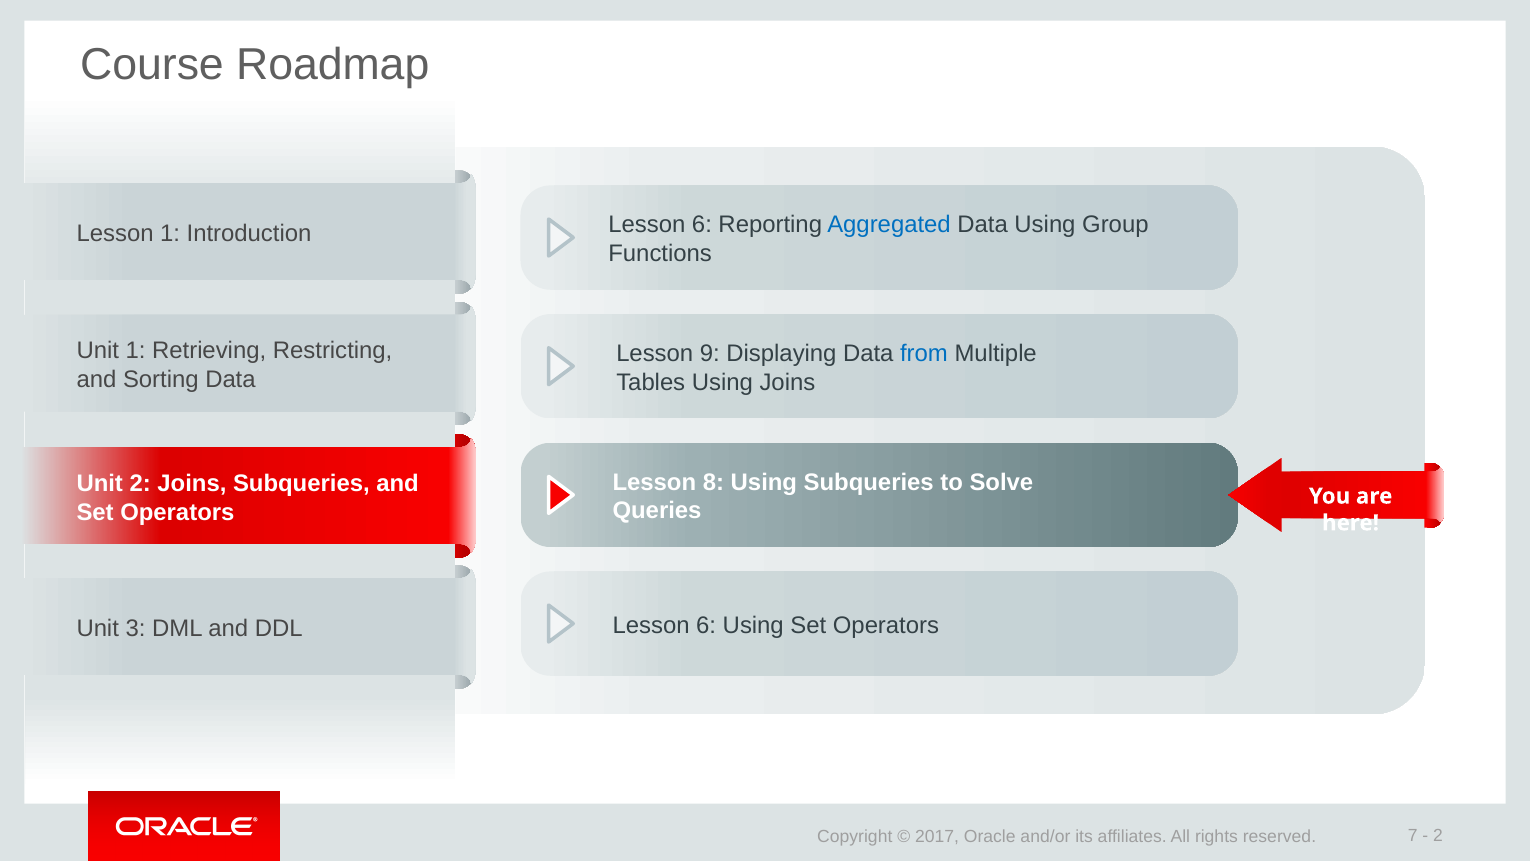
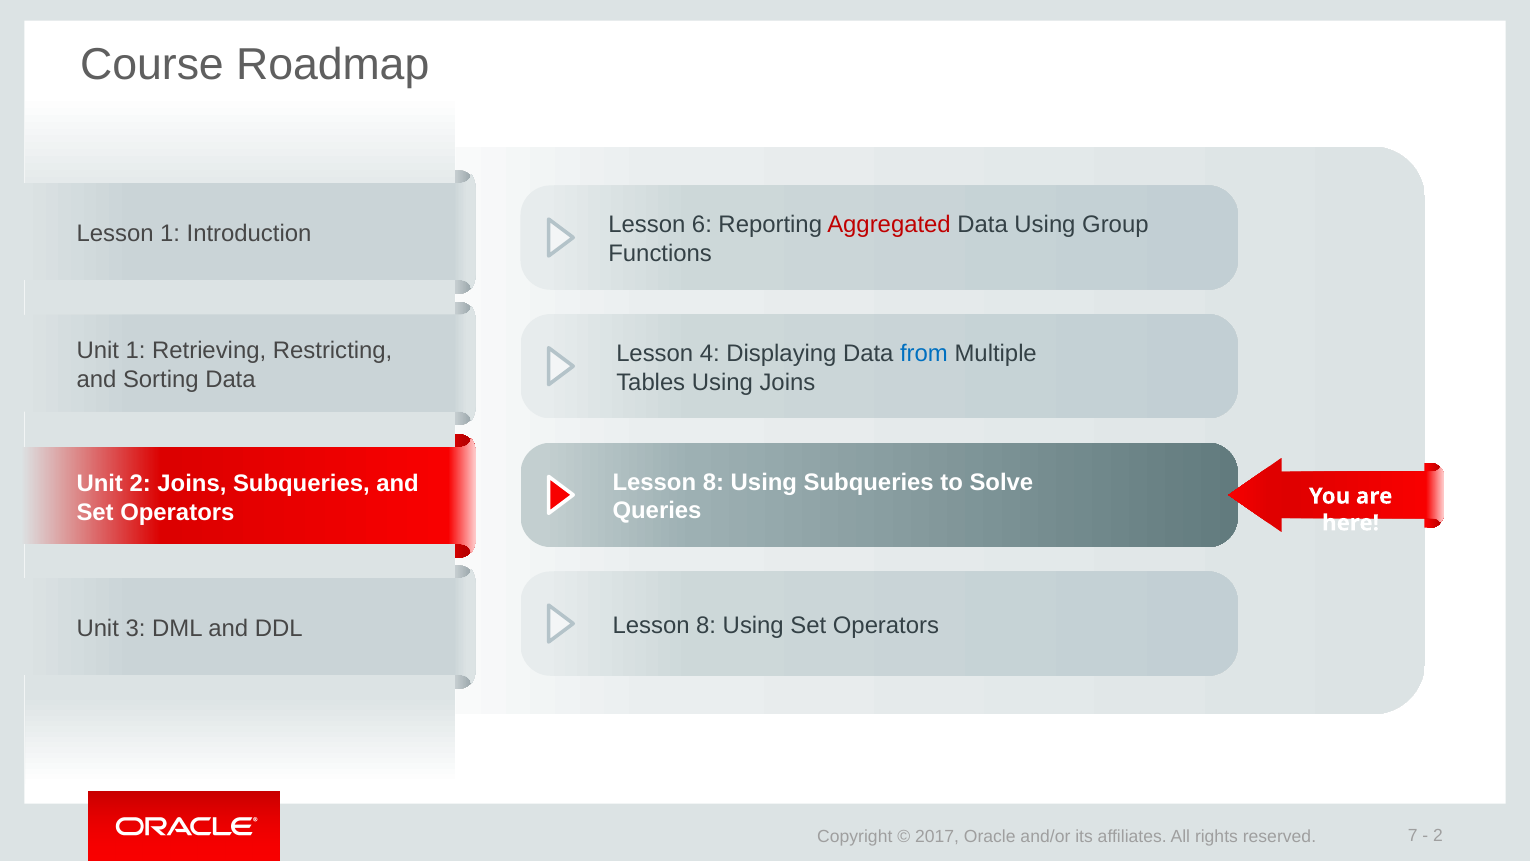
Aggregated colour: blue -> red
9: 9 -> 4
6 at (706, 625): 6 -> 8
